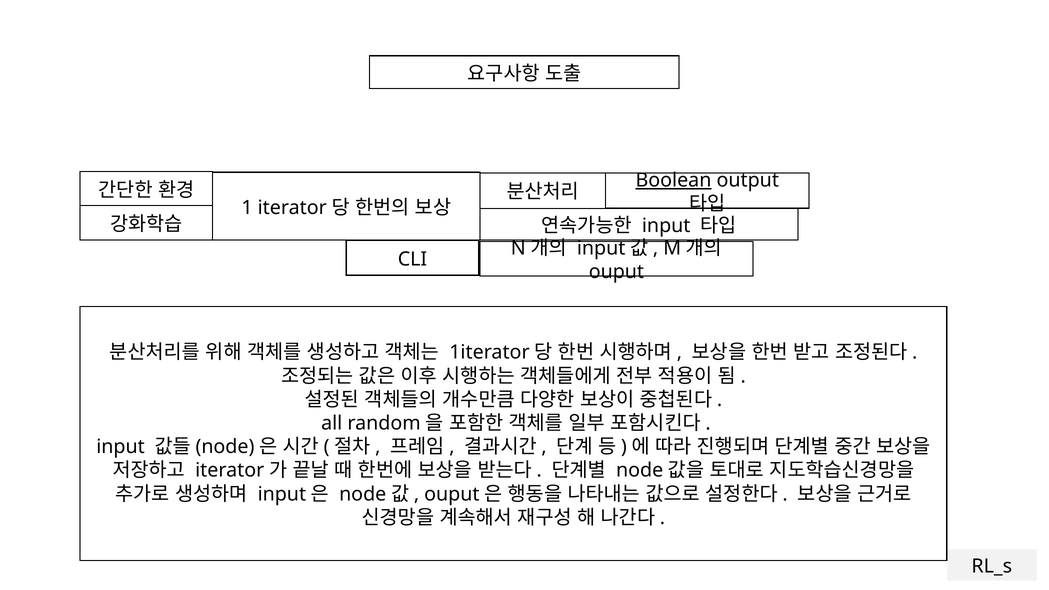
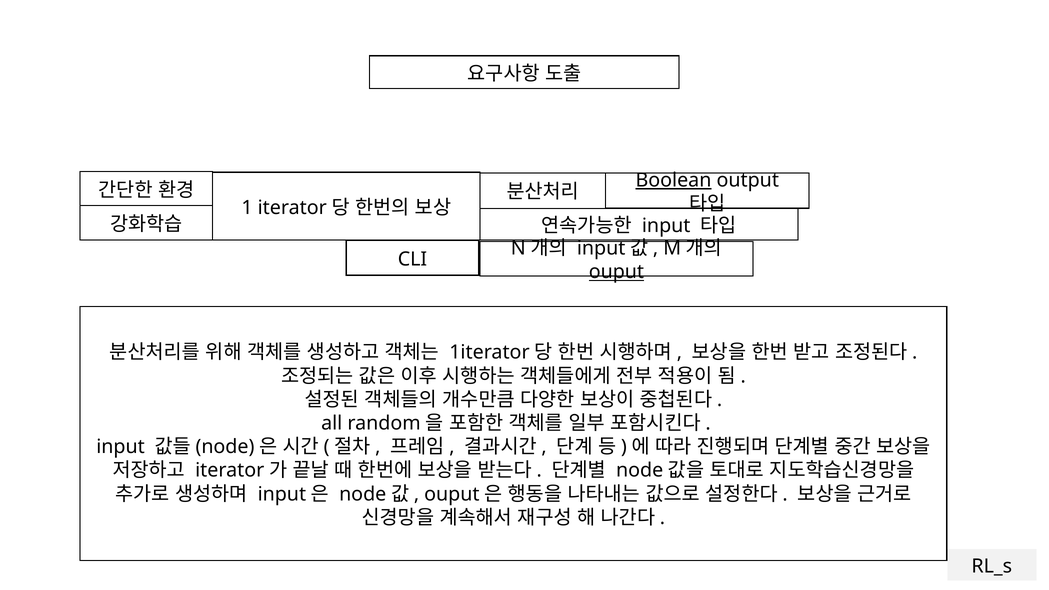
ouput underline: none -> present
